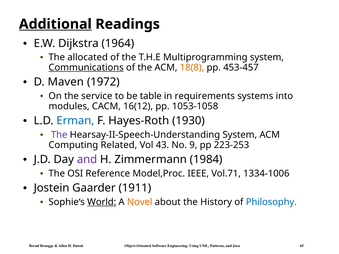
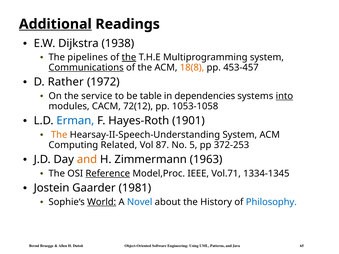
1964: 1964 -> 1938
allocated: allocated -> pipelines
the at (129, 57) underline: none -> present
Maven: Maven -> Rather
requirements: requirements -> dependencies
into underline: none -> present
16(12: 16(12 -> 72(12
1930: 1930 -> 1901
The at (59, 135) colour: purple -> orange
43: 43 -> 87
9: 9 -> 5
223-253: 223-253 -> 372-253
and at (87, 160) colour: purple -> orange
1984: 1984 -> 1963
Reference underline: none -> present
1334-1006: 1334-1006 -> 1334-1345
1911: 1911 -> 1981
Novel colour: orange -> blue
